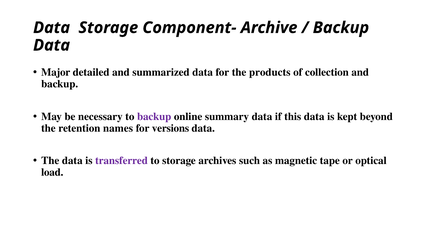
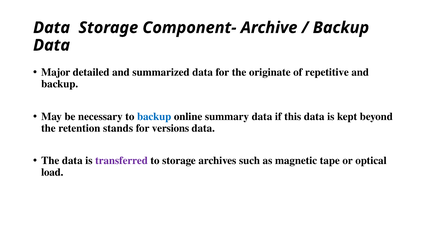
products: products -> originate
collection: collection -> repetitive
backup at (154, 117) colour: purple -> blue
names: names -> stands
